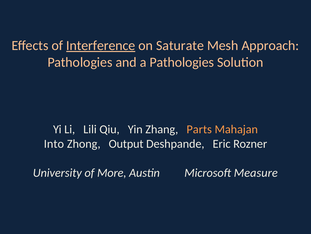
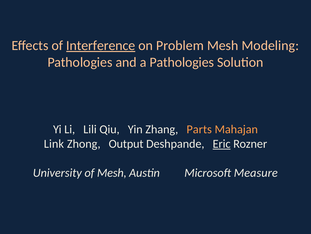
Saturate: Saturate -> Problem
Approach: Approach -> Modeling
Into: Into -> Link
Eric underline: none -> present
of More: More -> Mesh
